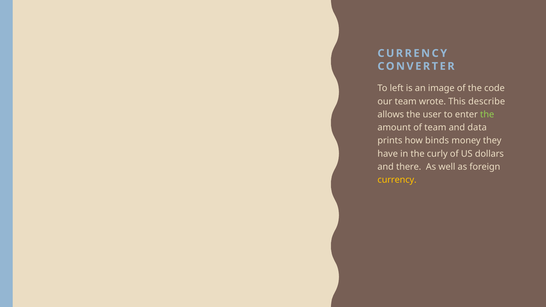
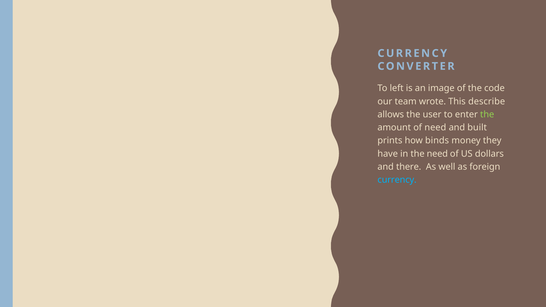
of team: team -> need
data: data -> built
the curly: curly -> need
currency at (397, 180) colour: yellow -> light blue
